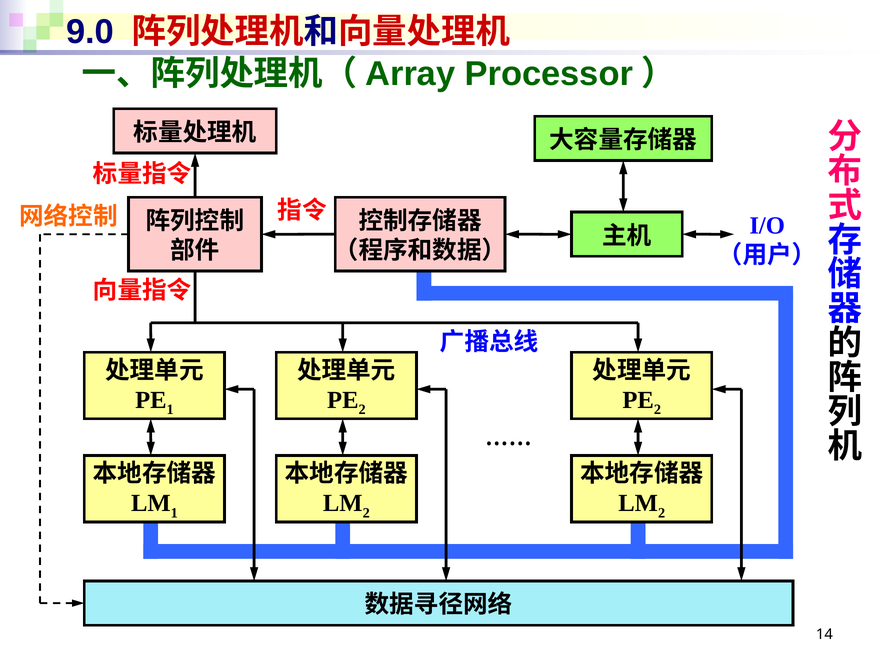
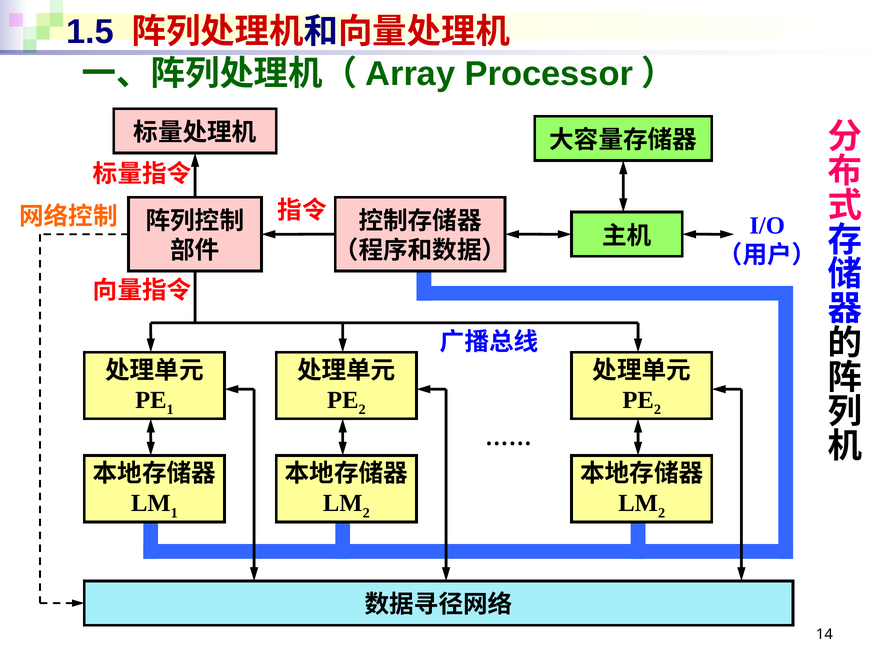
9.0: 9.0 -> 1.5
